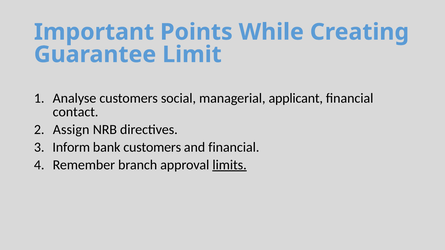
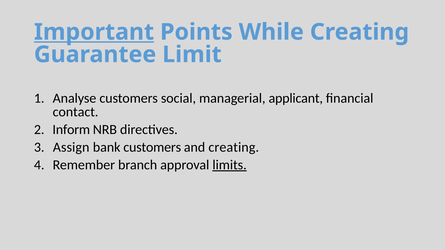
Important underline: none -> present
Assign: Assign -> Inform
Inform: Inform -> Assign
and financial: financial -> creating
